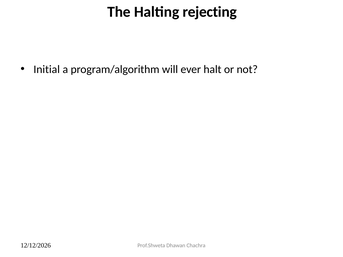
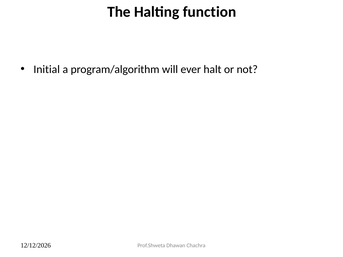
rejecting: rejecting -> function
